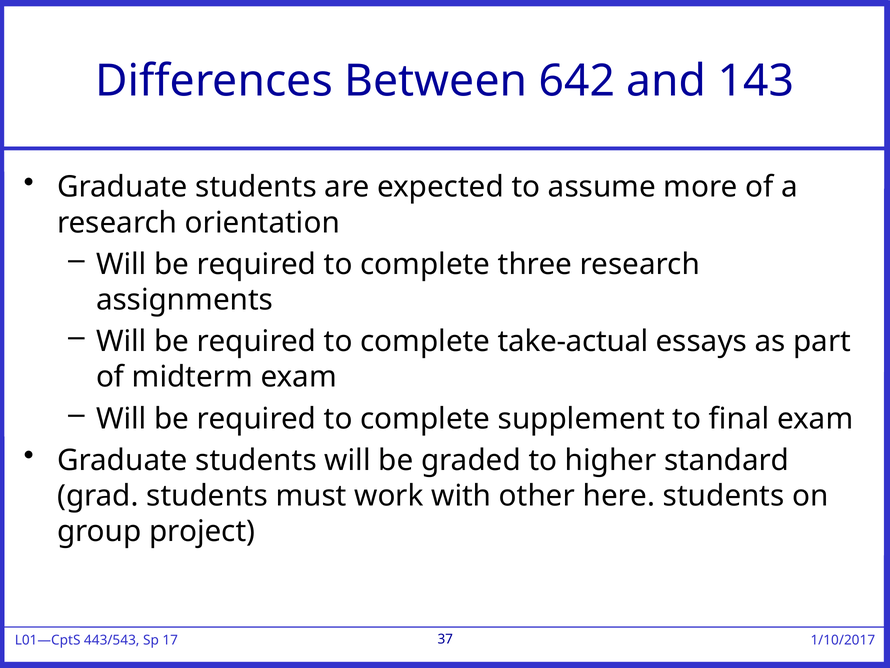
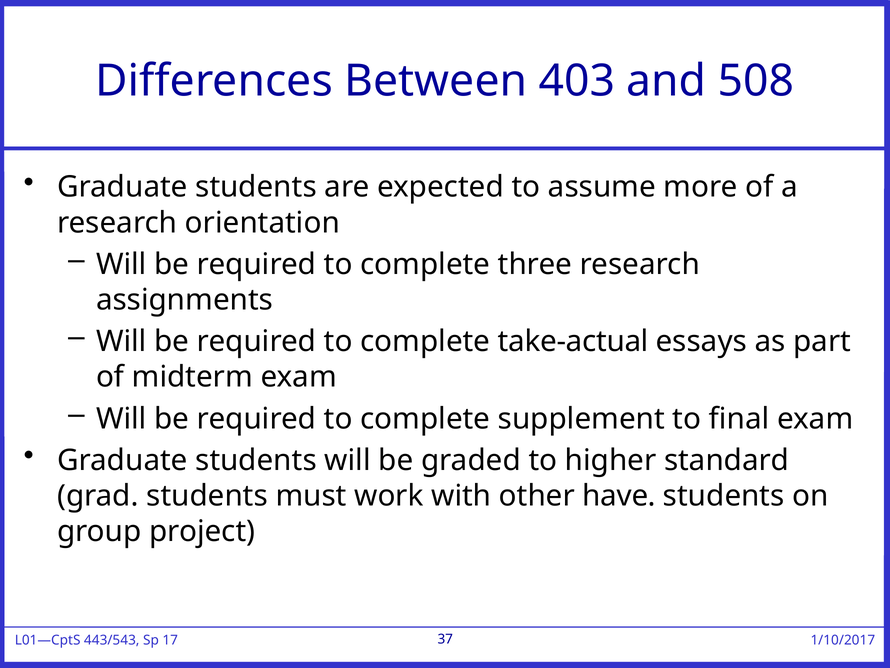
642: 642 -> 403
143: 143 -> 508
here: here -> have
